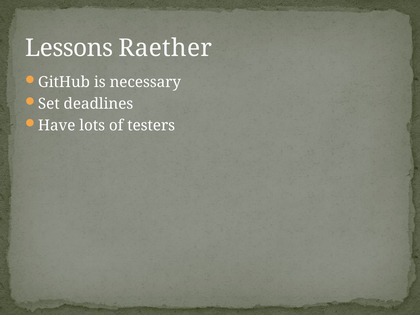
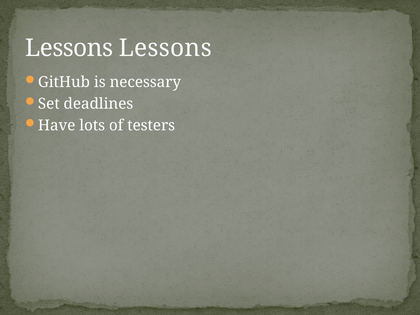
Lessons Raether: Raether -> Lessons
